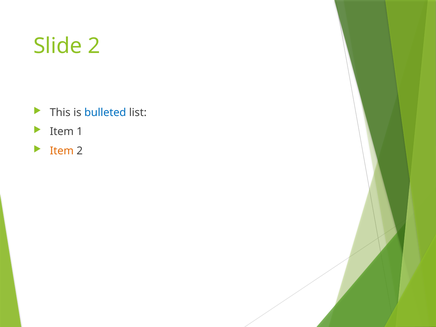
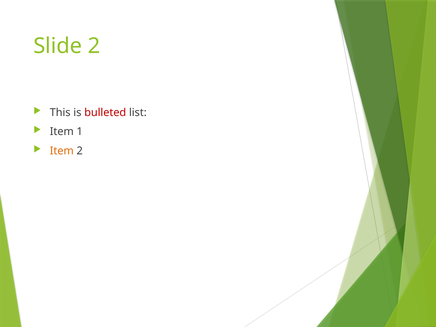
bulleted colour: blue -> red
